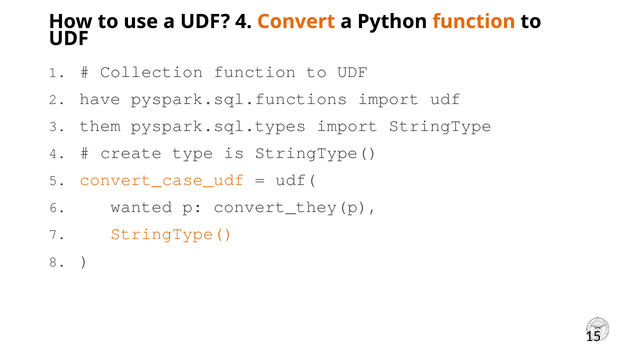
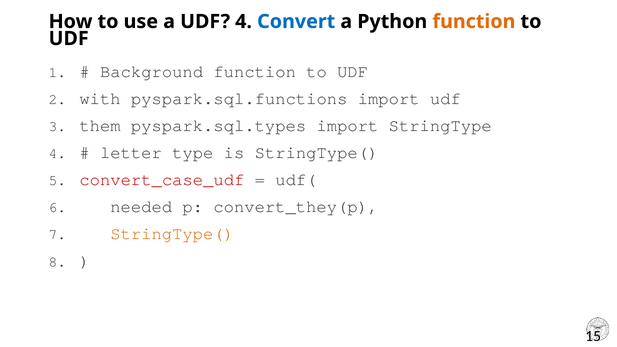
Convert colour: orange -> blue
Collection: Collection -> Background
have: have -> with
create: create -> letter
convert_case_udf colour: orange -> red
wanted: wanted -> needed
